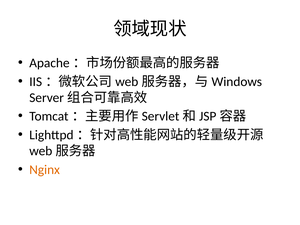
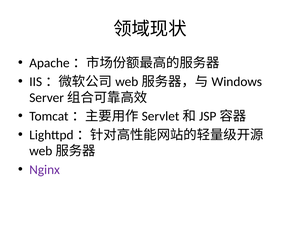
Nginx colour: orange -> purple
